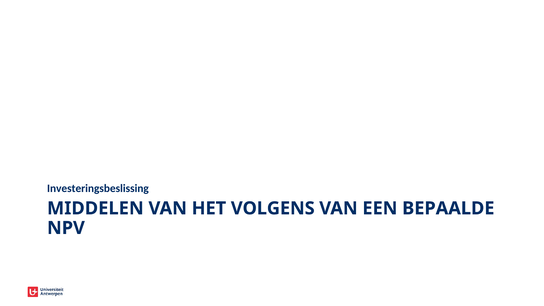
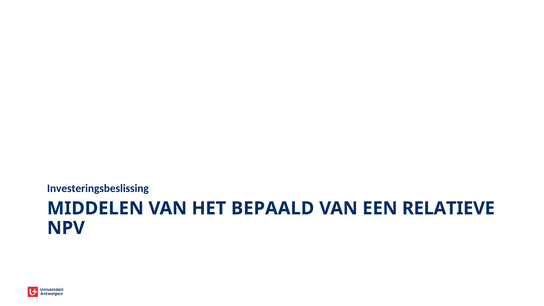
VOLGENS: VOLGENS -> BEPAALD
BEPAALDE: BEPAALDE -> RELATIEVE
